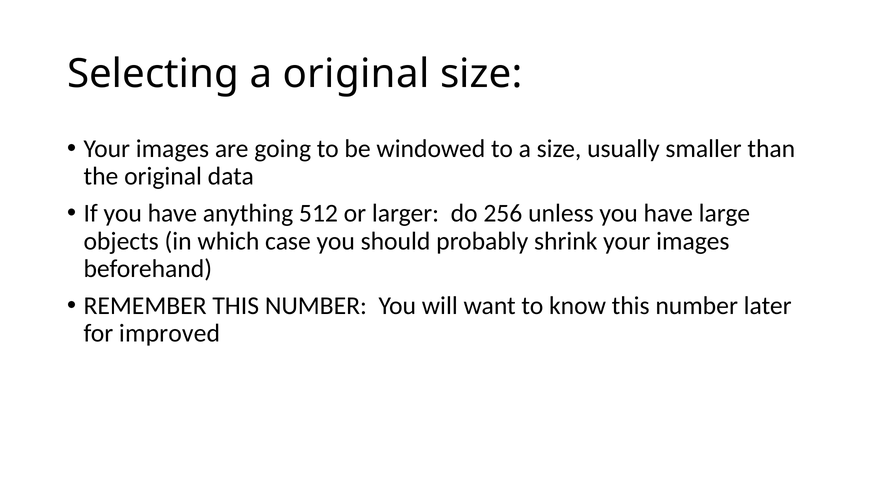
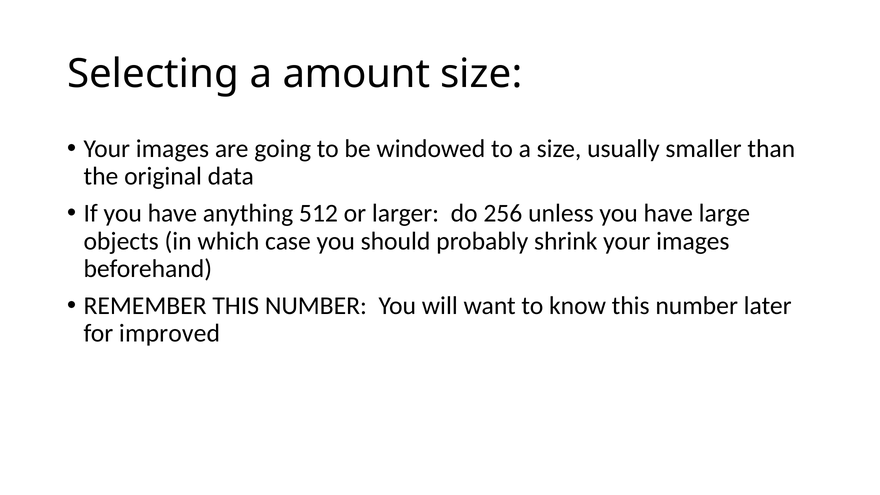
a original: original -> amount
